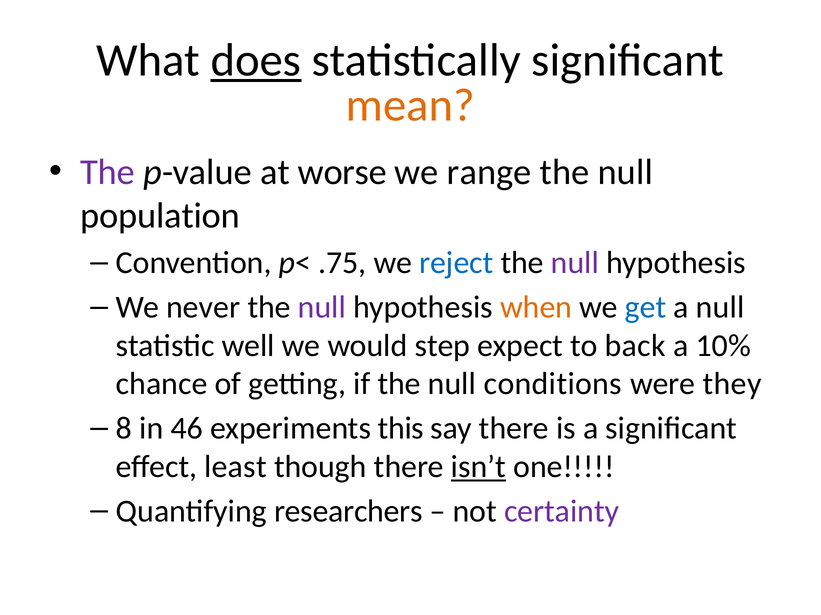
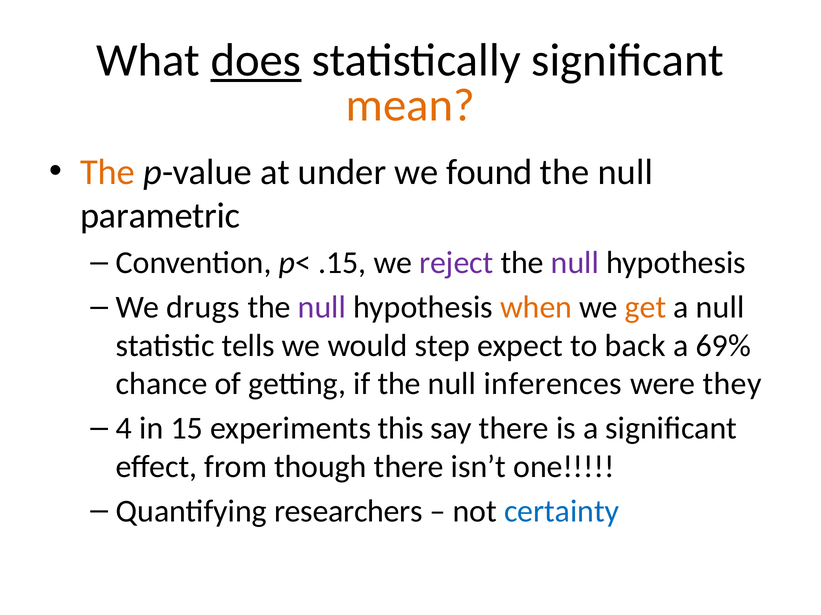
The at (108, 172) colour: purple -> orange
worse: worse -> under
range: range -> found
population: population -> parametric
.75: .75 -> .15
reject colour: blue -> purple
never: never -> drugs
get colour: blue -> orange
well: well -> tells
10%: 10% -> 69%
conditions: conditions -> inferences
8: 8 -> 4
46: 46 -> 15
least: least -> from
isn’t underline: present -> none
certainty colour: purple -> blue
